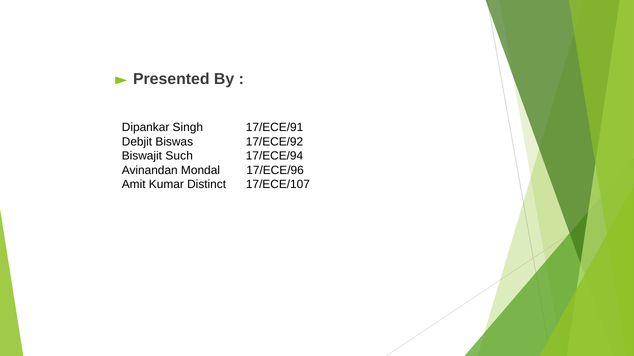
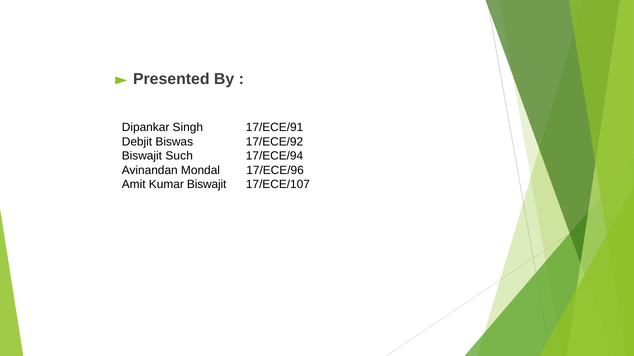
Kumar Distinct: Distinct -> Biswajit
